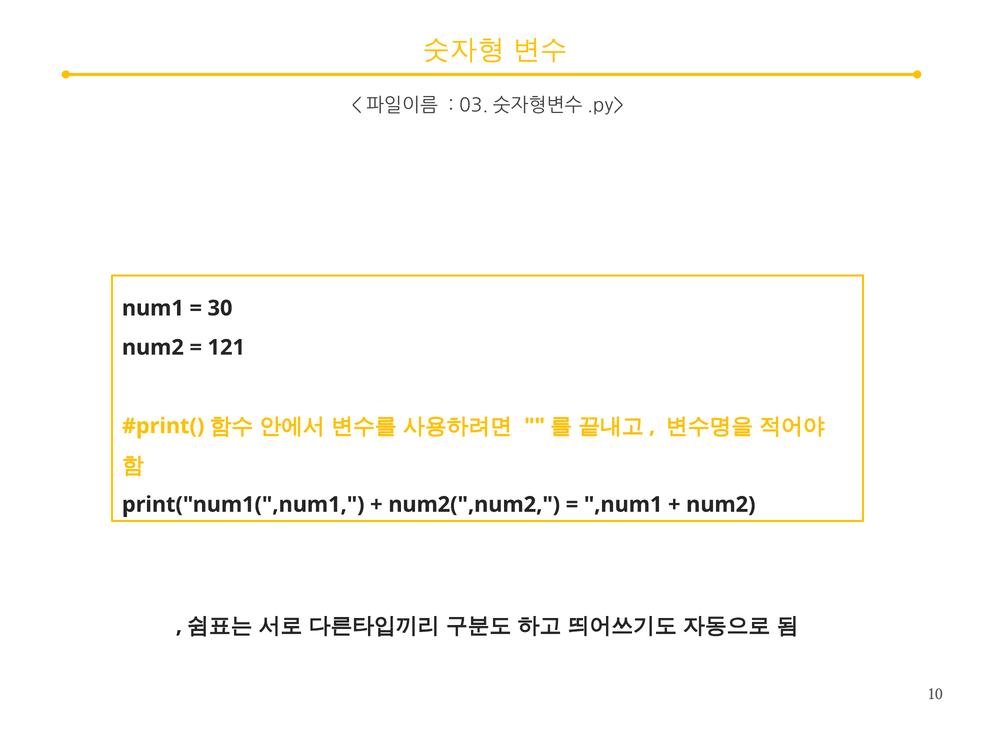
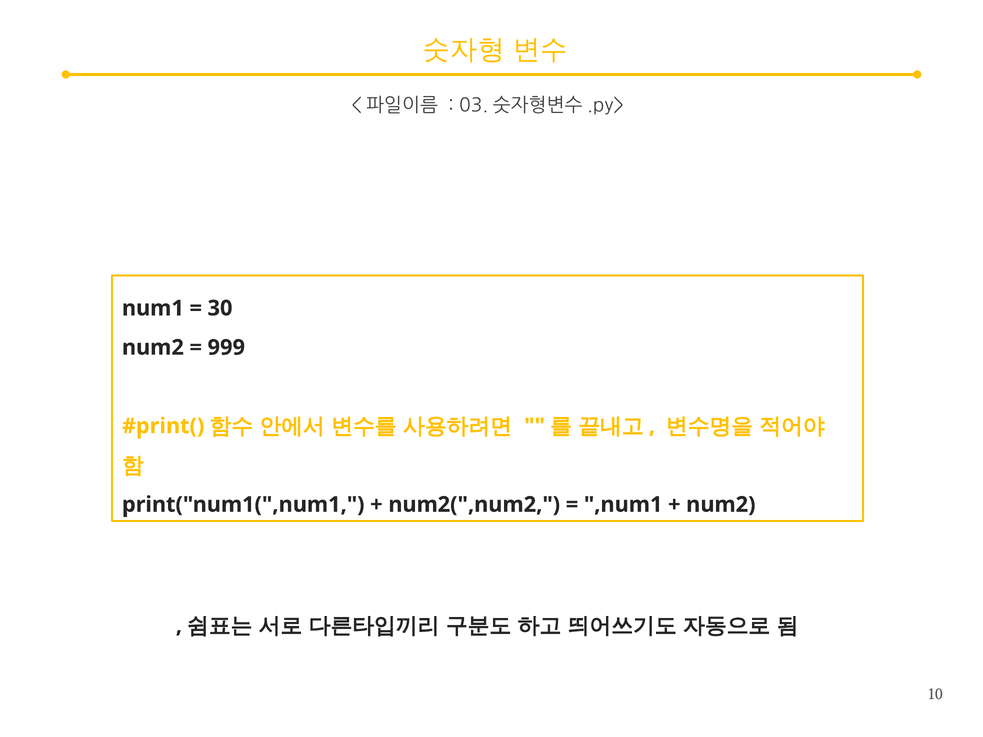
121: 121 -> 999
